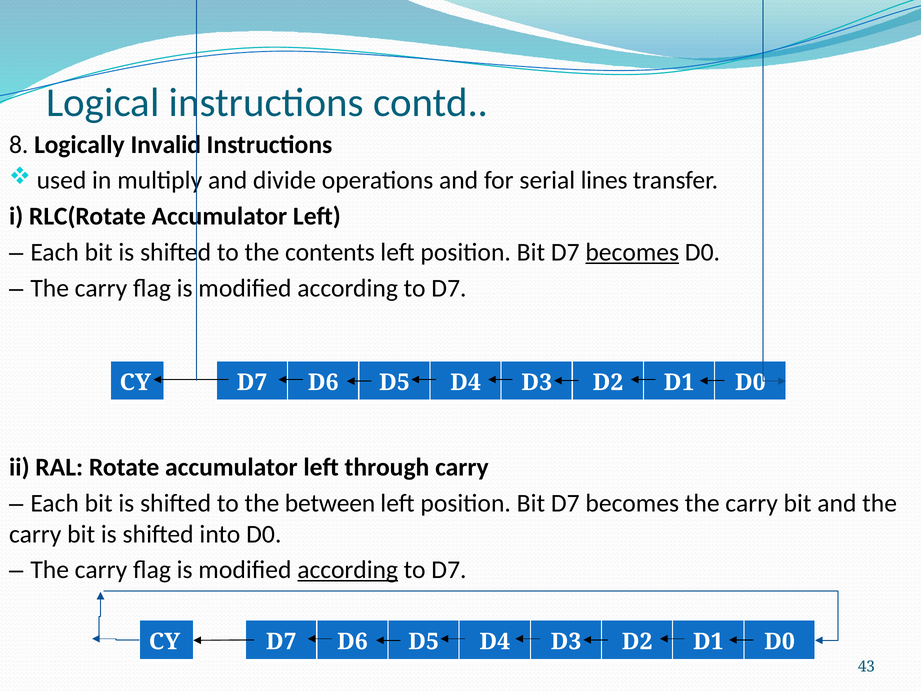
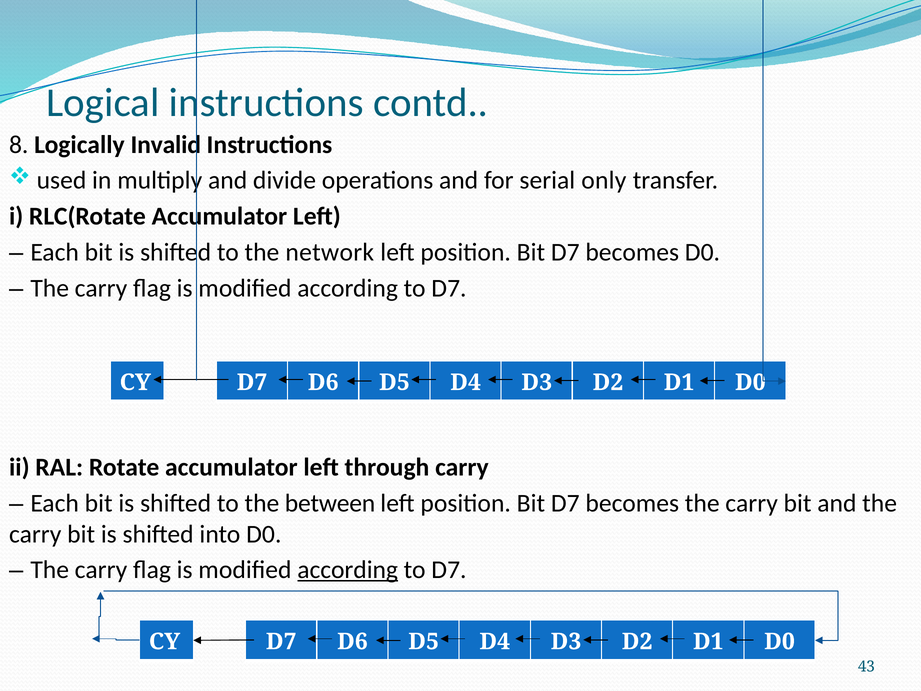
lines: lines -> only
contents: contents -> network
becomes at (632, 252) underline: present -> none
